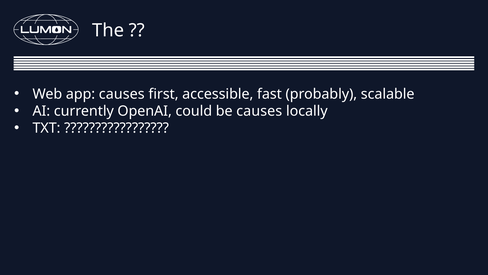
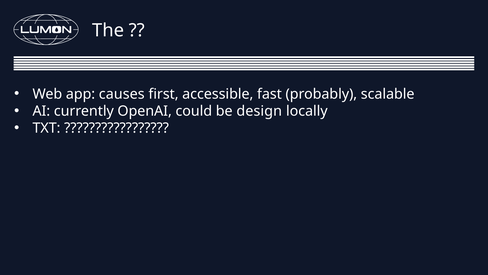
be causes: causes -> design
